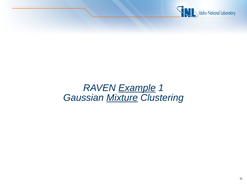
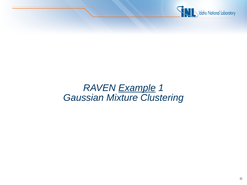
Mixture underline: present -> none
